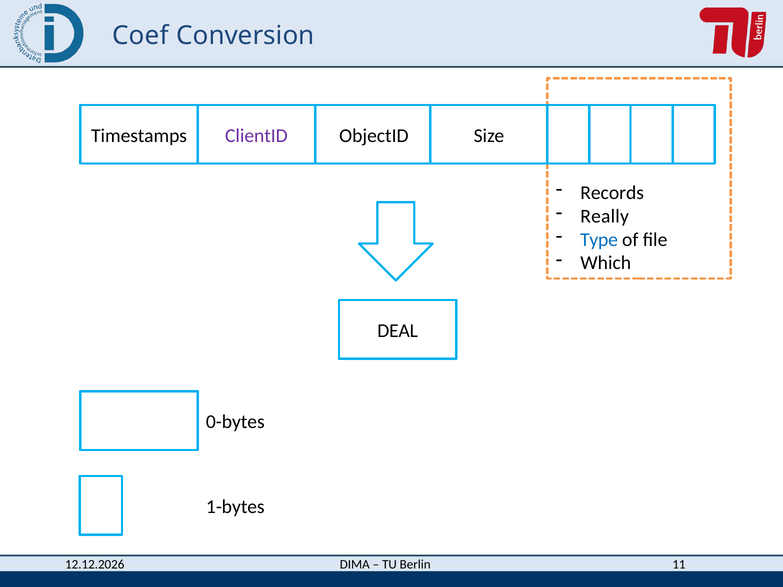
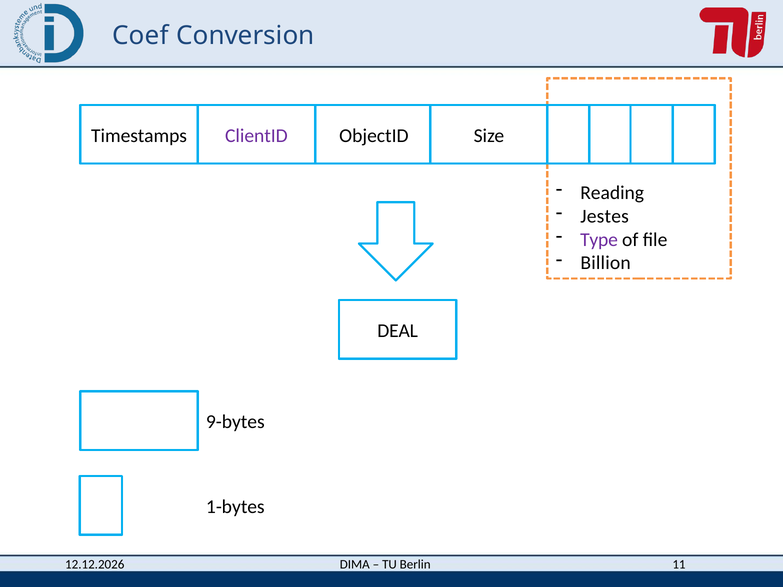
Records: Records -> Reading
Really: Really -> Jestes
Type colour: blue -> purple
Which: Which -> Billion
0-bytes: 0-bytes -> 9-bytes
